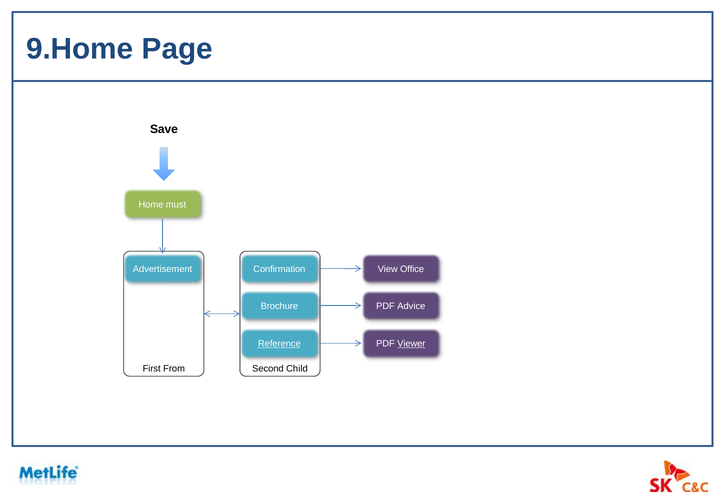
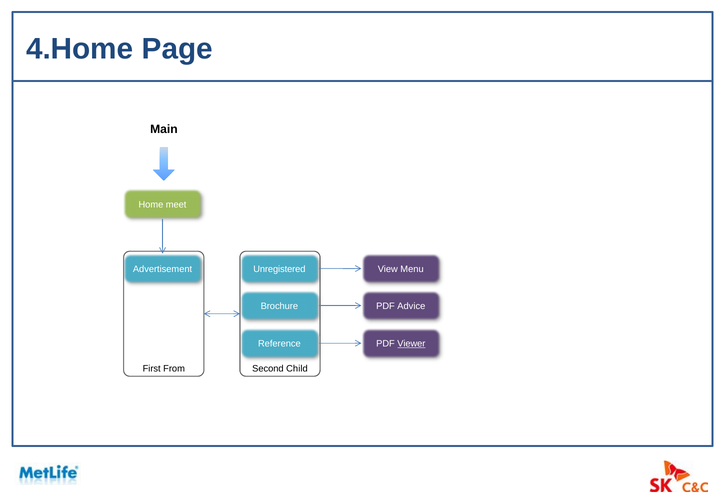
9.Home: 9.Home -> 4.Home
Save: Save -> Main
must: must -> meet
Confirmation: Confirmation -> Unregistered
Office: Office -> Menu
Reference underline: present -> none
